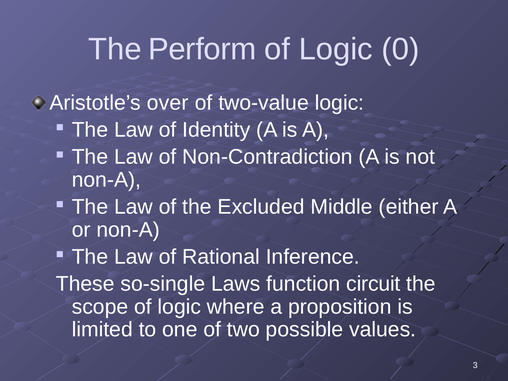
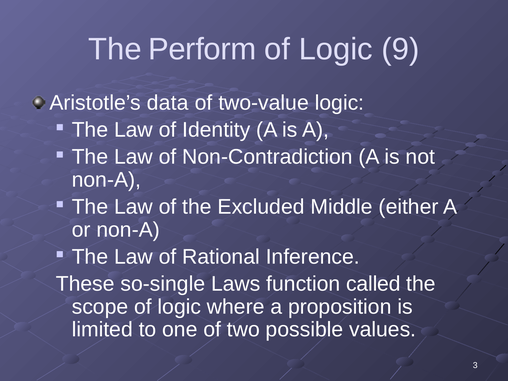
0: 0 -> 9
over: over -> data
circuit: circuit -> called
